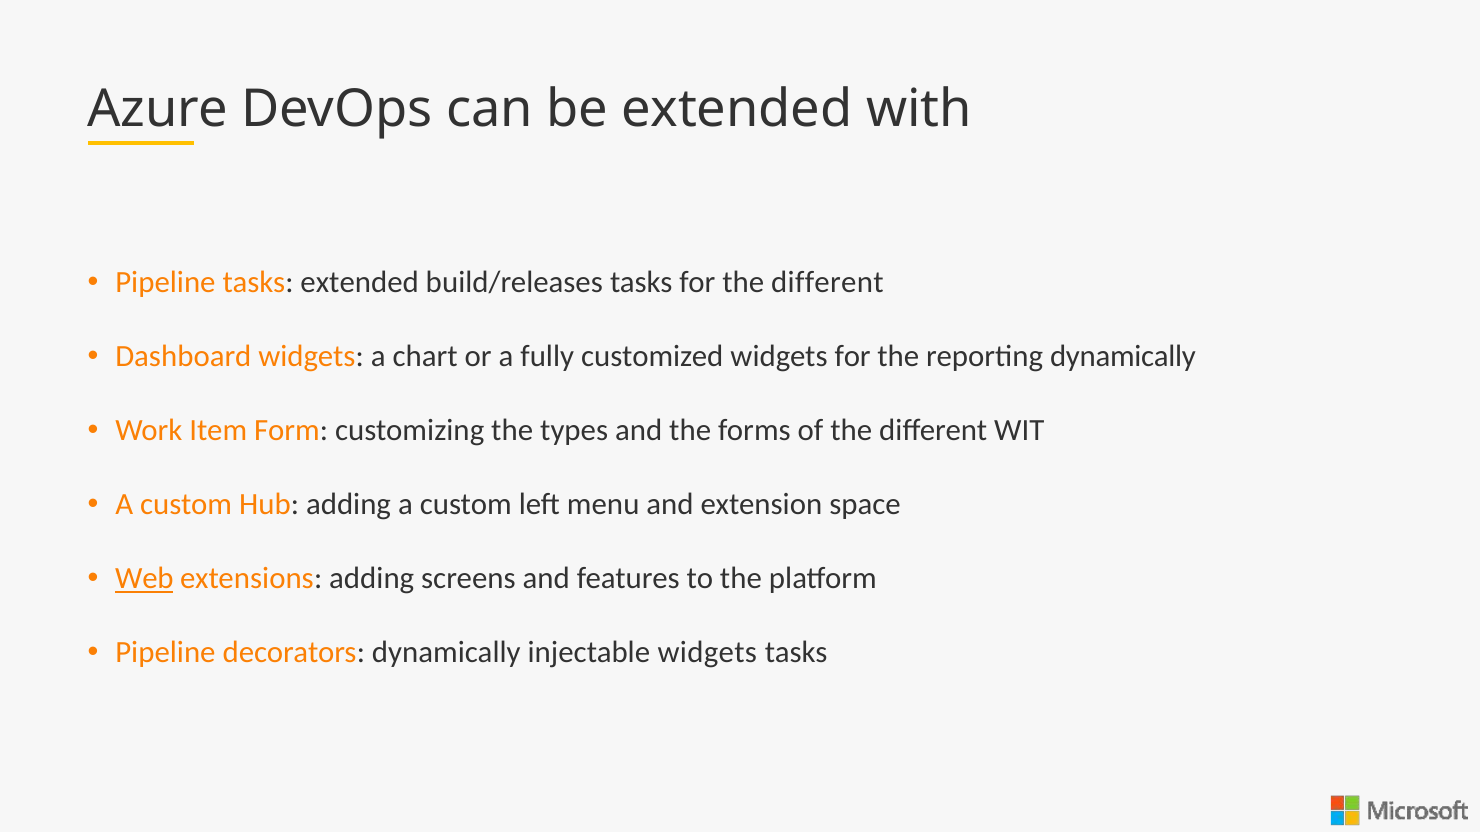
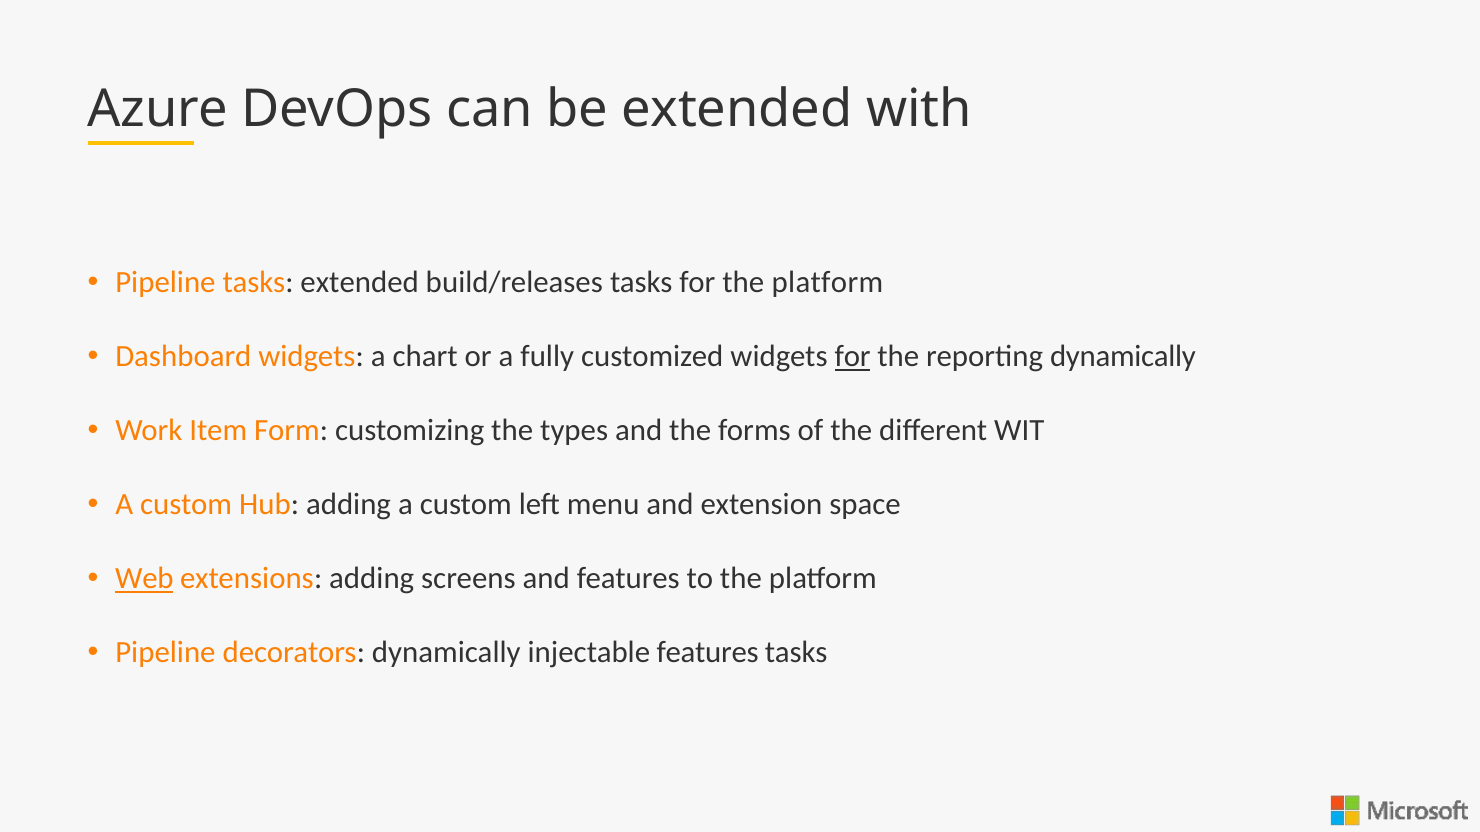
for the different: different -> platform
for at (853, 357) underline: none -> present
injectable widgets: widgets -> features
